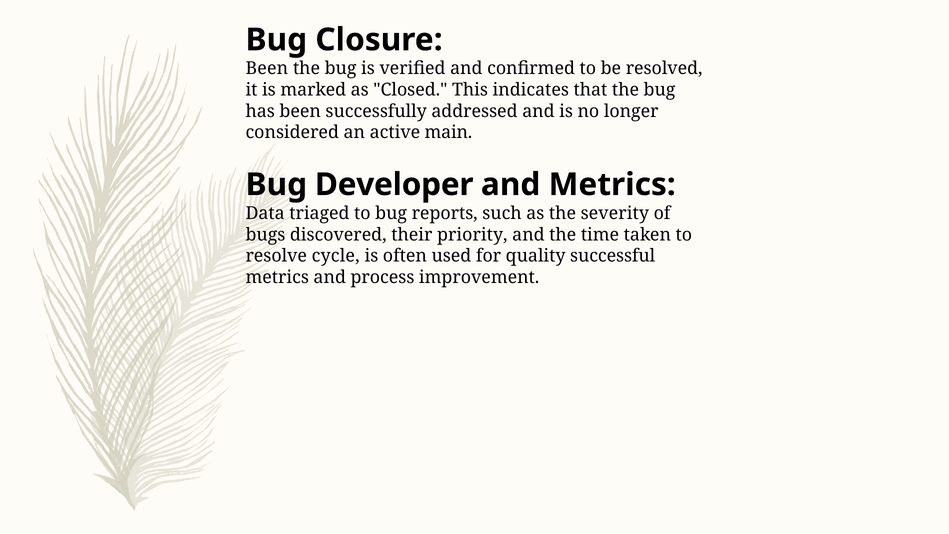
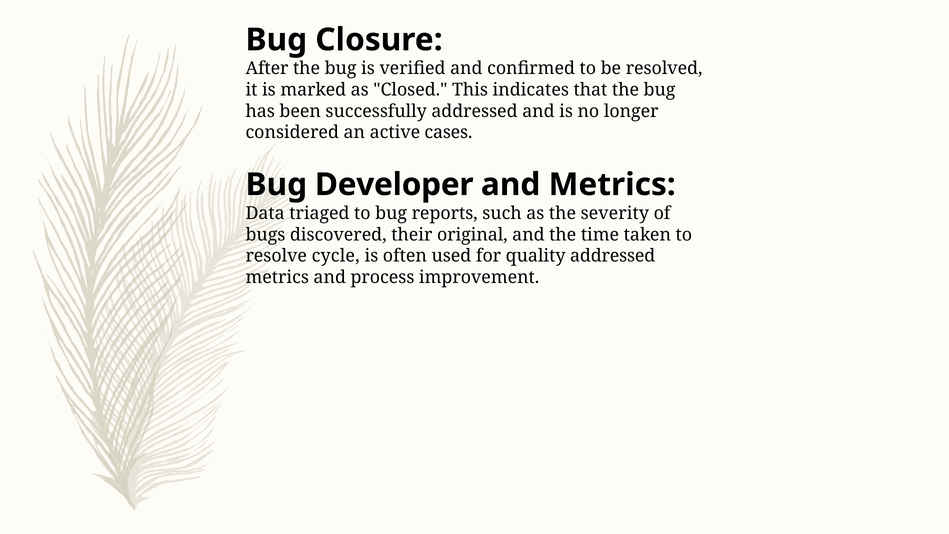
Been at (267, 68): Been -> After
main: main -> cases
priority: priority -> original
quality successful: successful -> addressed
